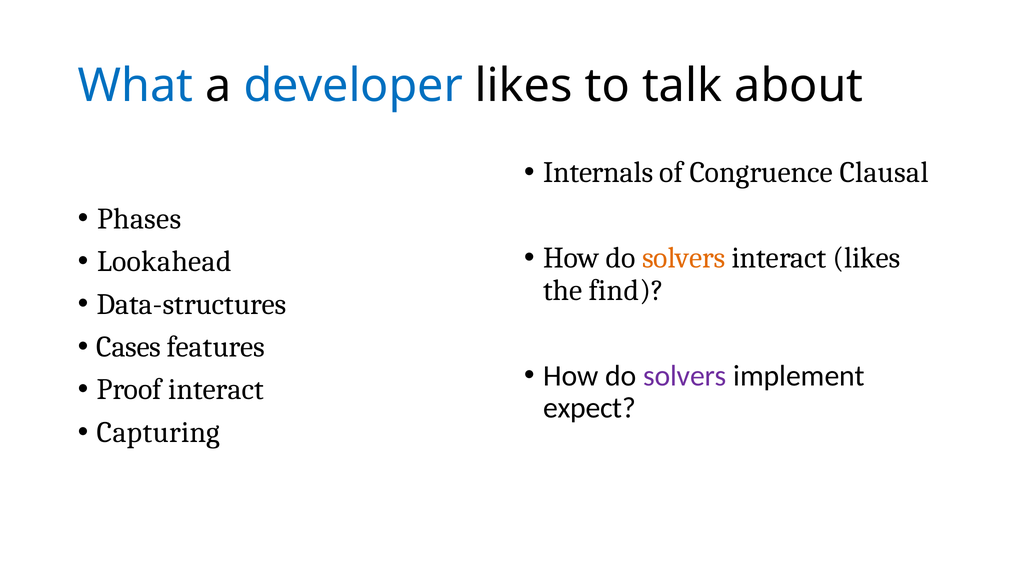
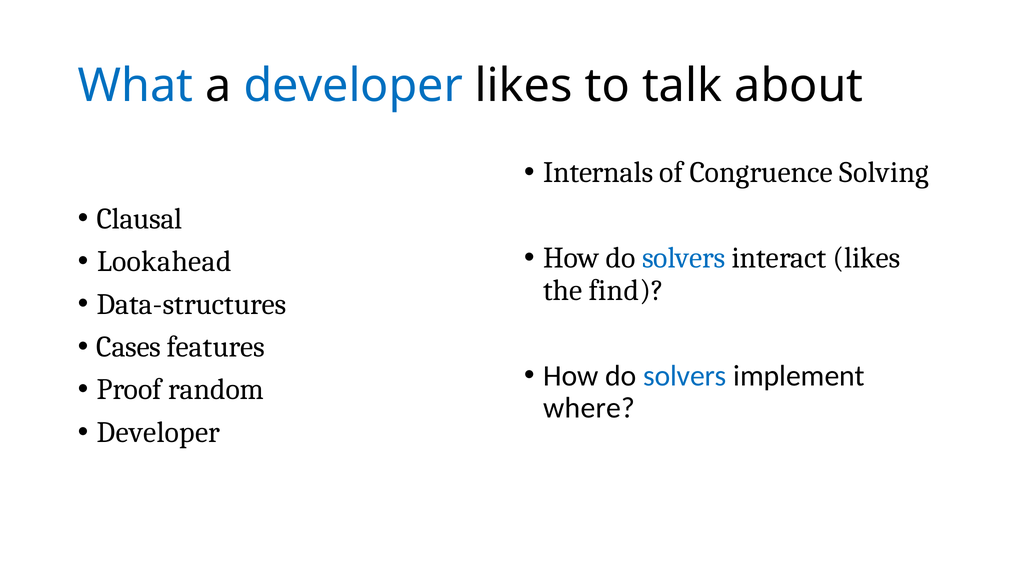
Clausal: Clausal -> Solving
Phases: Phases -> Clausal
solvers at (684, 258) colour: orange -> blue
solvers at (685, 376) colour: purple -> blue
Proof interact: interact -> random
expect: expect -> where
Capturing at (159, 432): Capturing -> Developer
